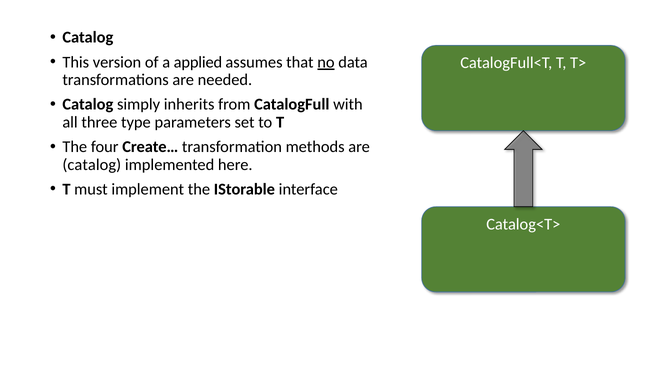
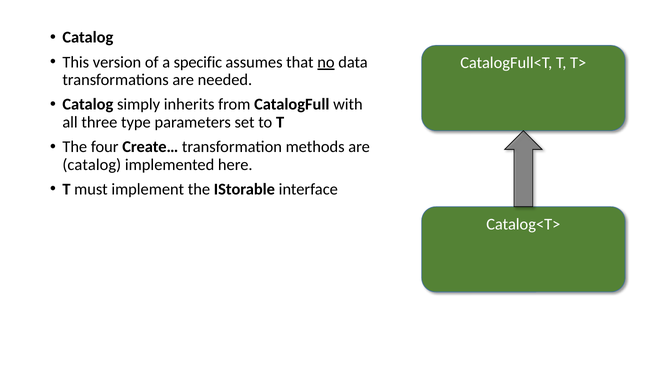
applied: applied -> specific
